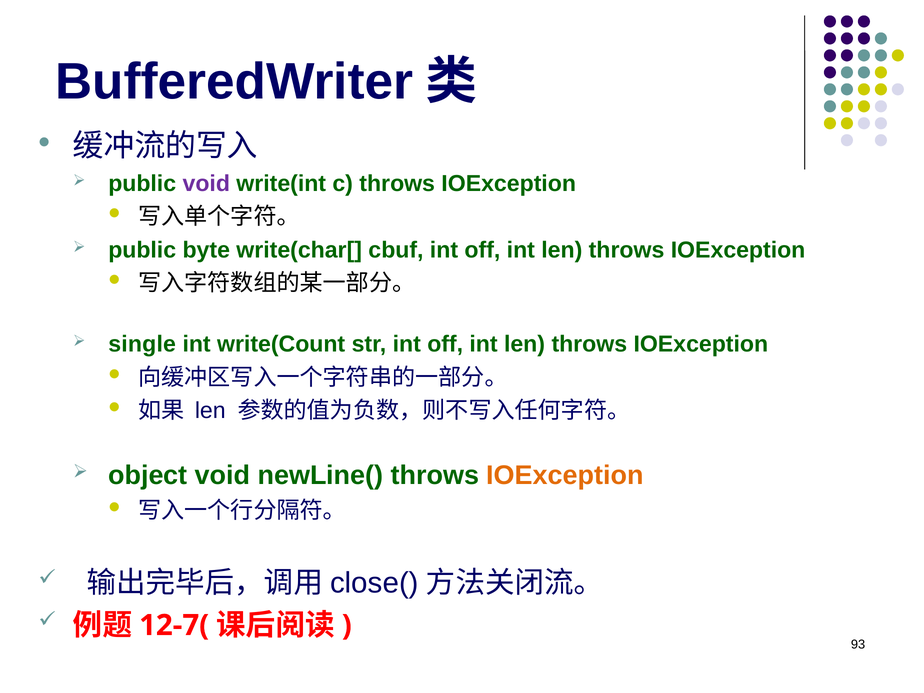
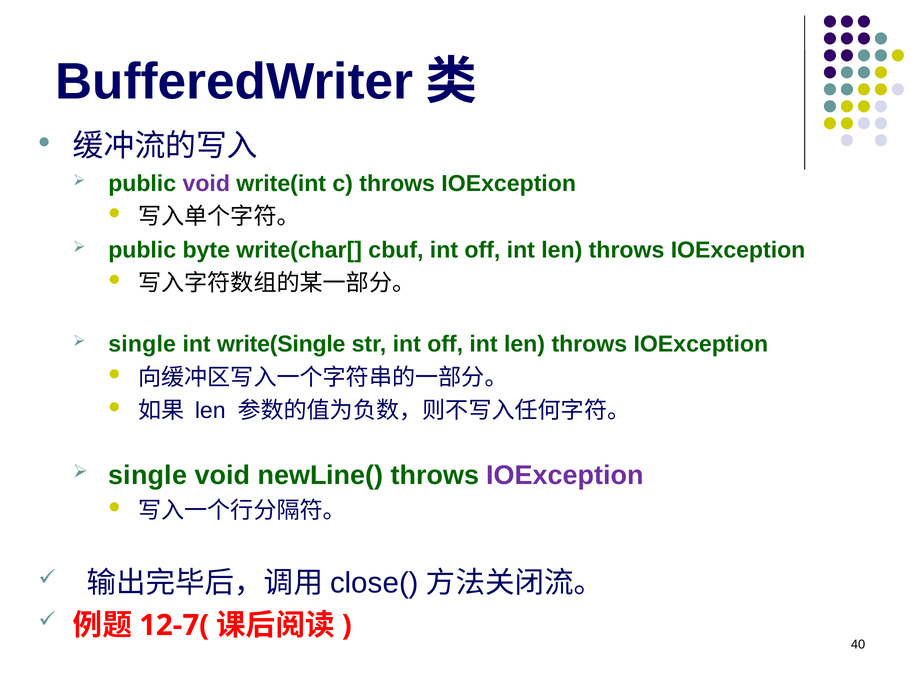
write(Count: write(Count -> write(Single
object at (148, 475): object -> single
IOException at (565, 475) colour: orange -> purple
93: 93 -> 40
